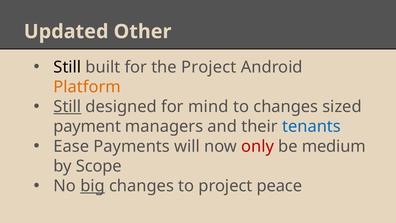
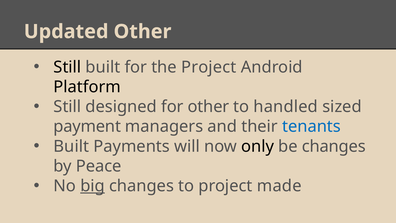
Platform colour: orange -> black
Still at (67, 107) underline: present -> none
for mind: mind -> other
to changes: changes -> handled
Ease at (71, 146): Ease -> Built
only colour: red -> black
be medium: medium -> changes
Scope: Scope -> Peace
peace: peace -> made
